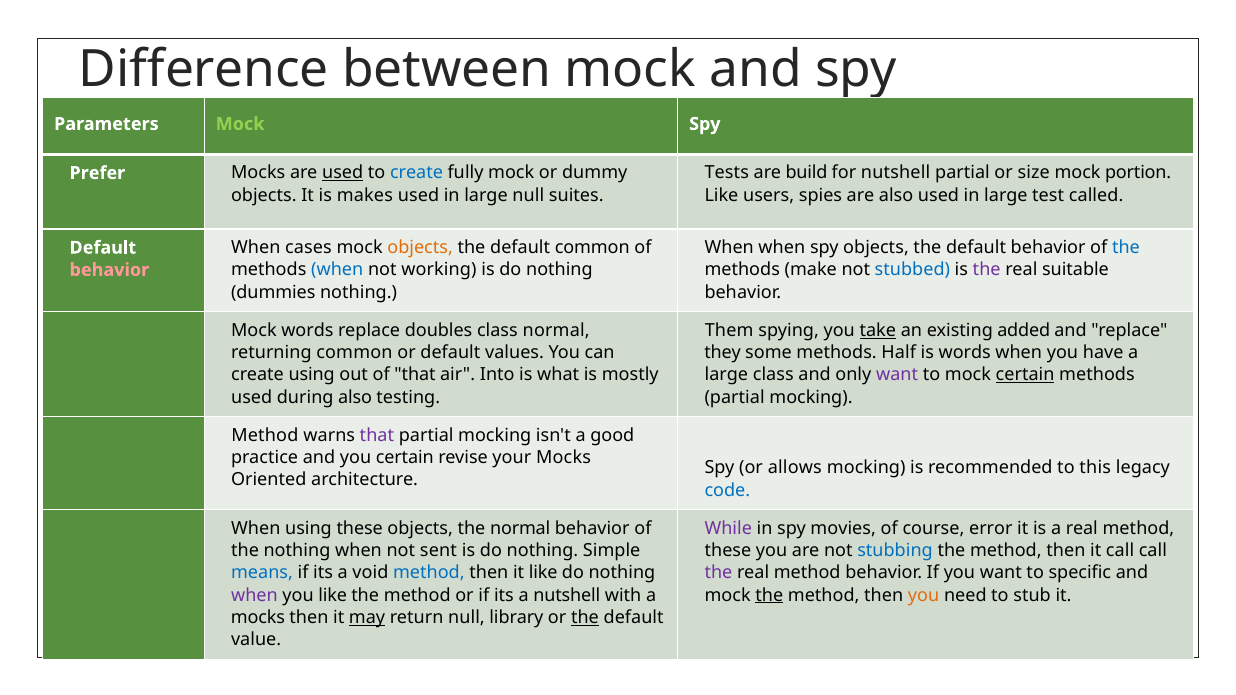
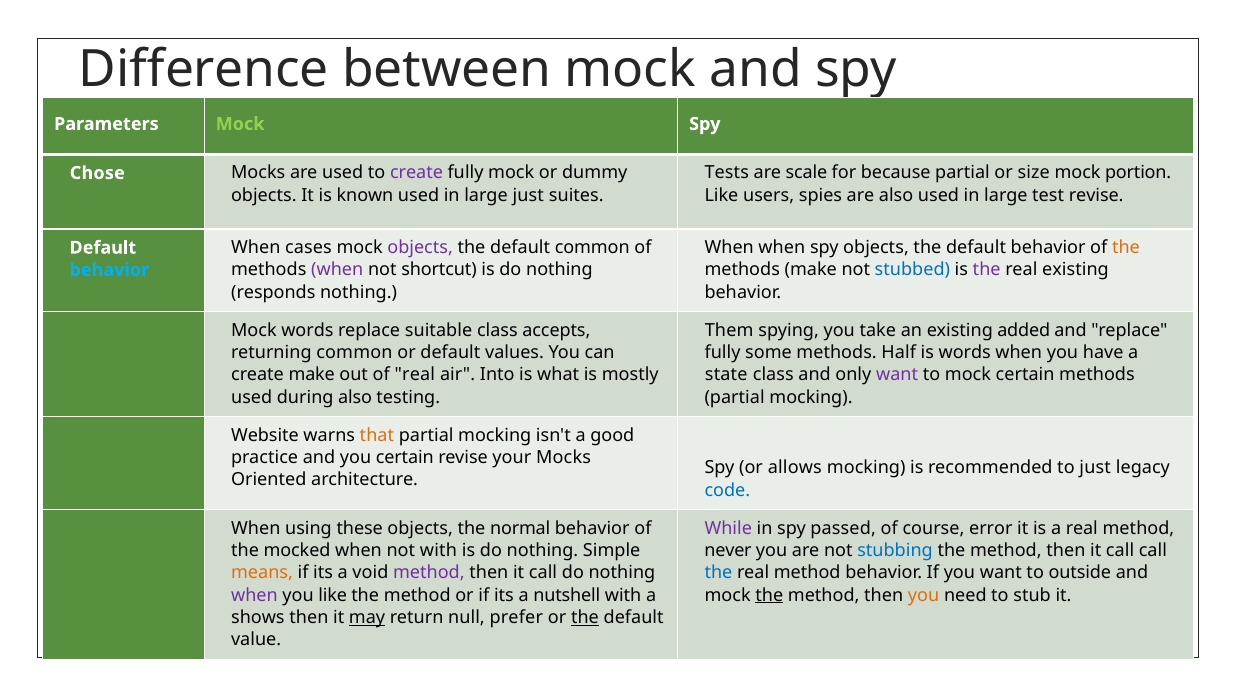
build: build -> scale
for nutshell: nutshell -> because
Prefer: Prefer -> Chose
used at (343, 173) underline: present -> none
create at (417, 173) colour: blue -> purple
makes: makes -> known
large null: null -> just
test called: called -> revise
objects at (420, 248) colour: orange -> purple
the at (1126, 248) colour: blue -> orange
when at (337, 270) colour: blue -> purple
working: working -> shortcut
real suitable: suitable -> existing
behavior at (109, 270) colour: pink -> light blue
dummies: dummies -> responds
doubles: doubles -> suitable
class normal: normal -> accepts
take underline: present -> none
they at (723, 353): they -> fully
create using: using -> make
of that: that -> real
large at (726, 375): large -> state
certain at (1025, 375) underline: present -> none
Method at (265, 436): Method -> Website
that at (377, 436) colour: purple -> orange
to this: this -> just
movies: movies -> passed
the nothing: nothing -> mocked
not sent: sent -> with
these at (728, 551): these -> never
means colour: blue -> orange
method at (429, 573) colour: blue -> purple
like at (543, 573): like -> call
the at (718, 573) colour: purple -> blue
specific: specific -> outside
mocks at (258, 618): mocks -> shows
library: library -> prefer
